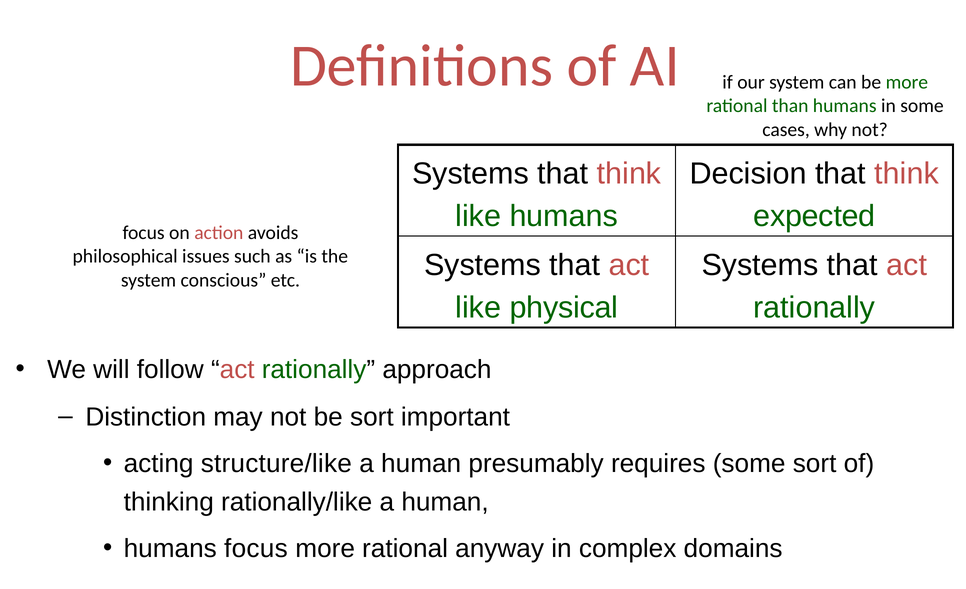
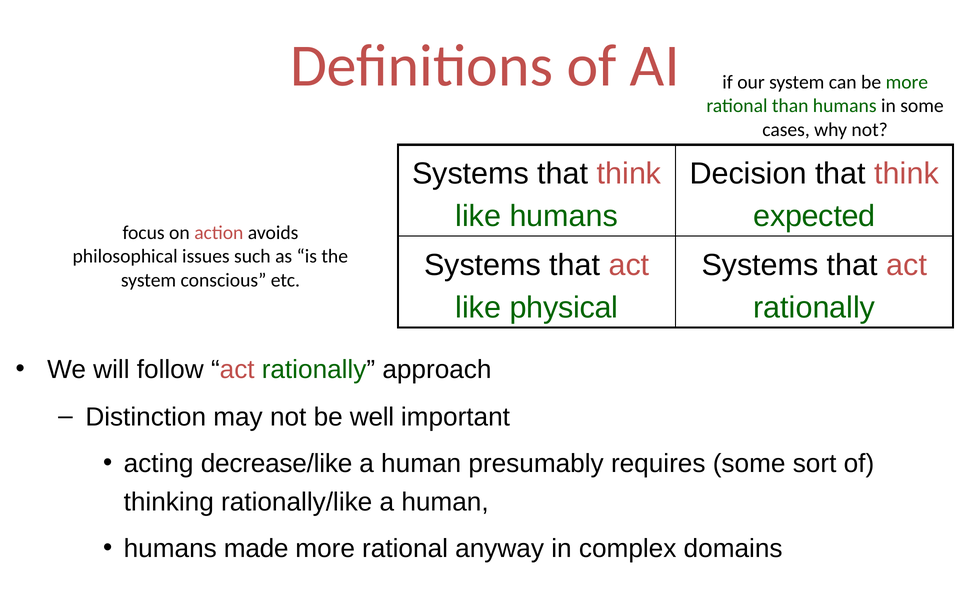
be sort: sort -> well
structure/like: structure/like -> decrease/like
humans focus: focus -> made
